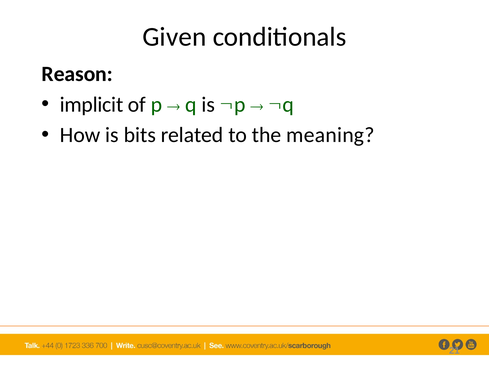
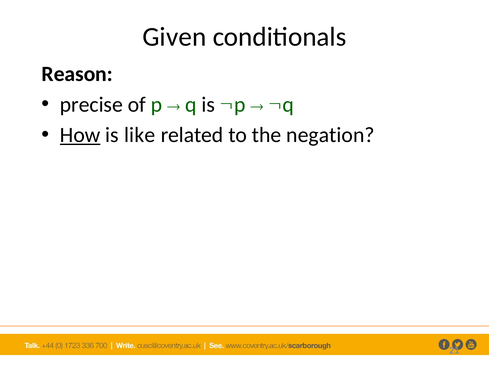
implicit: implicit -> precise
How underline: none -> present
bits: bits -> like
meaning: meaning -> negation
